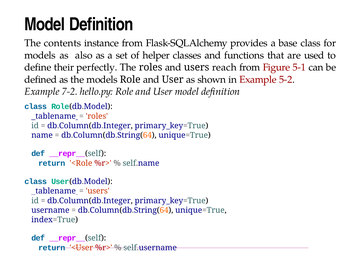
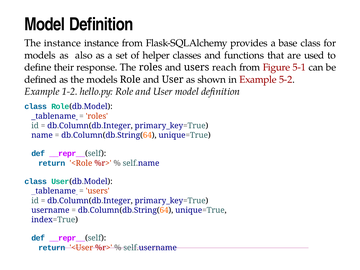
The contents: contents -> instance
perfectly: perfectly -> response
7-2: 7-2 -> 1-2
